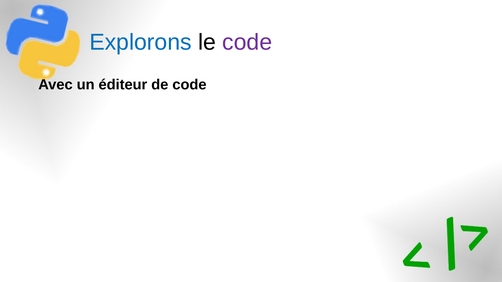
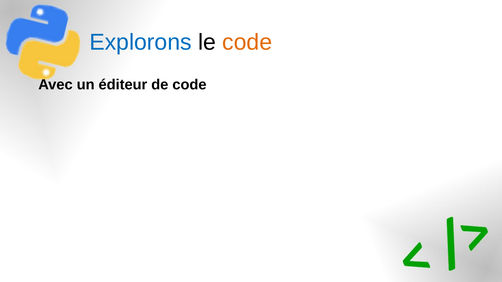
code at (247, 42) colour: purple -> orange
